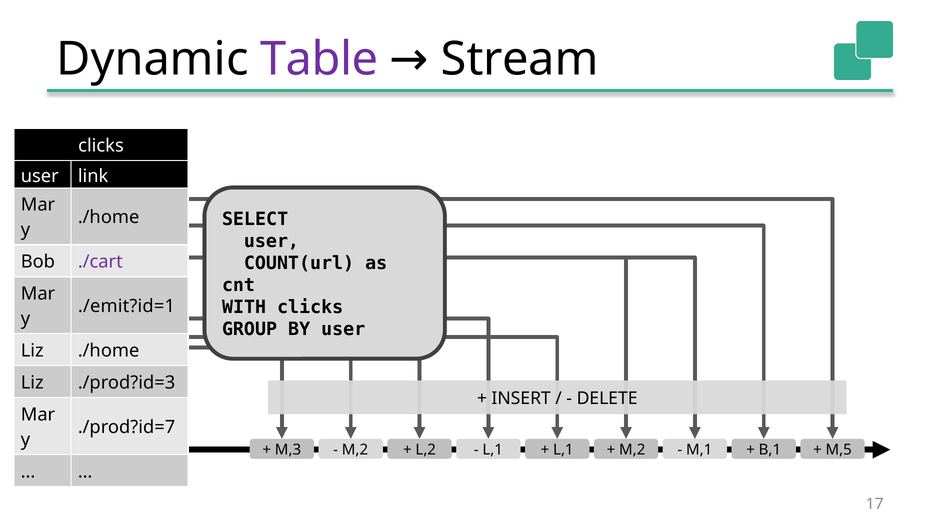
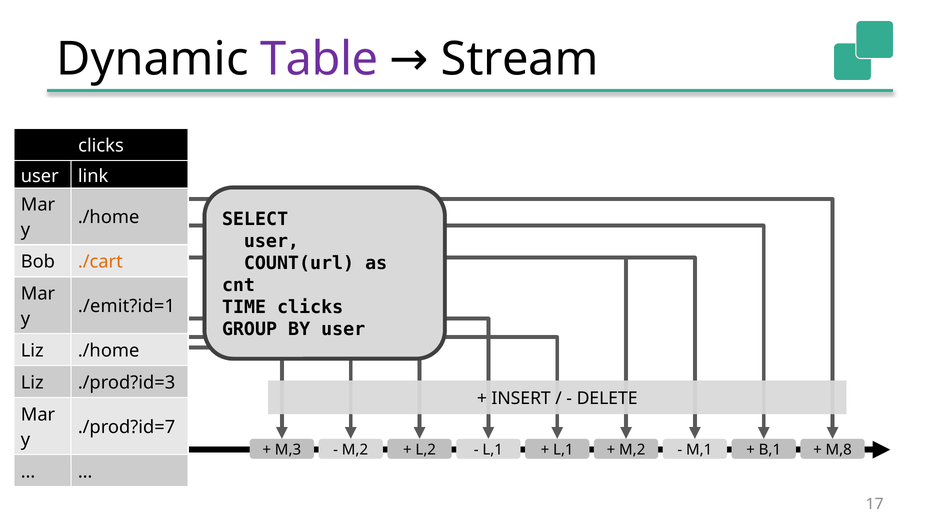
./cart colour: purple -> orange
WITH: WITH -> TIME
M,5: M,5 -> M,8
